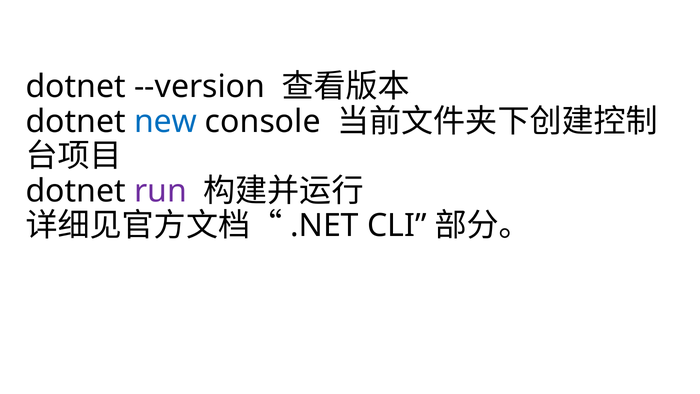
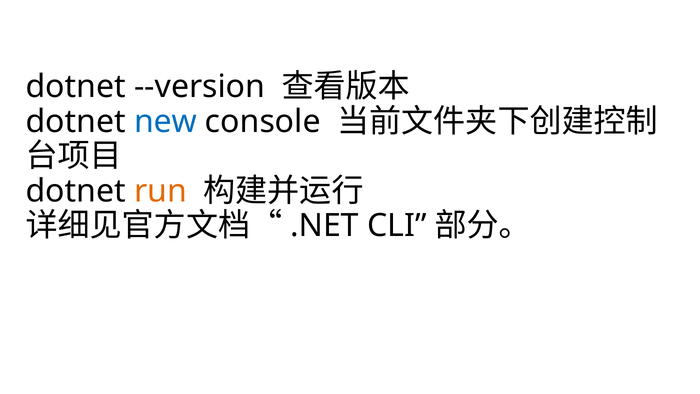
run colour: purple -> orange
